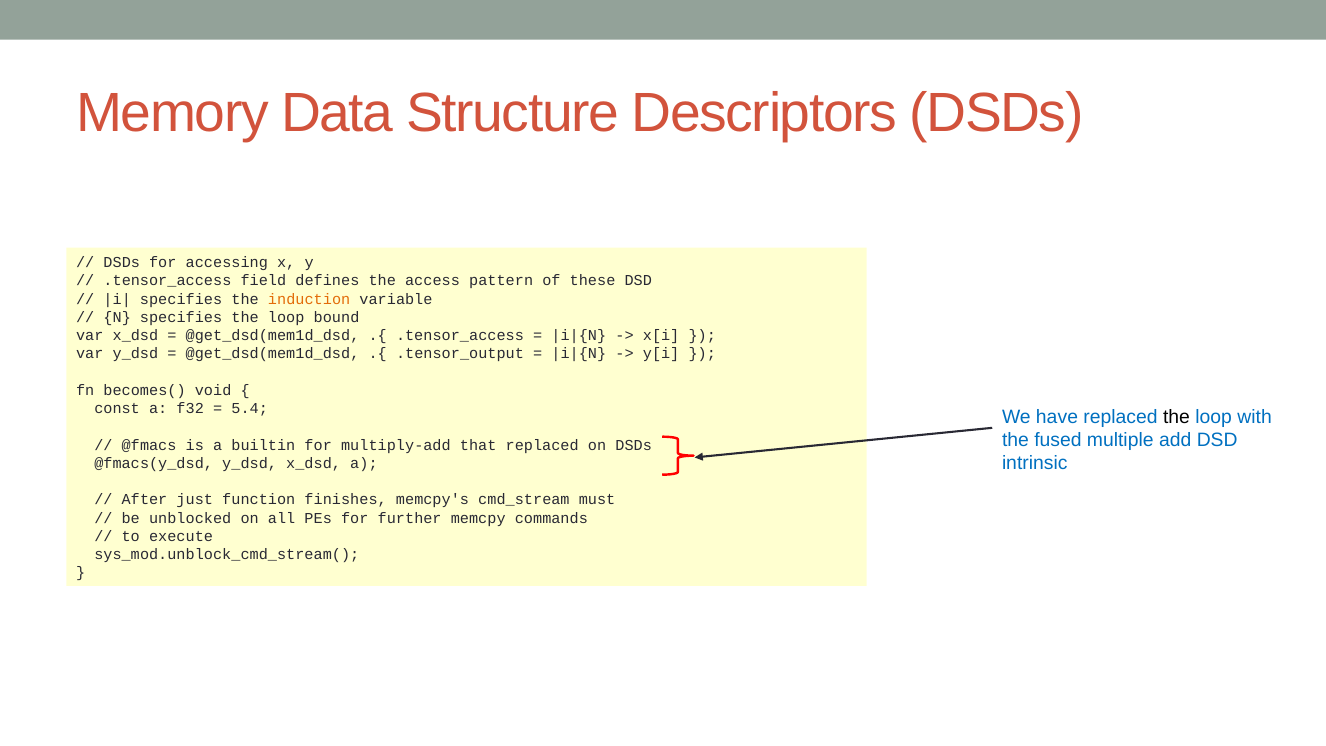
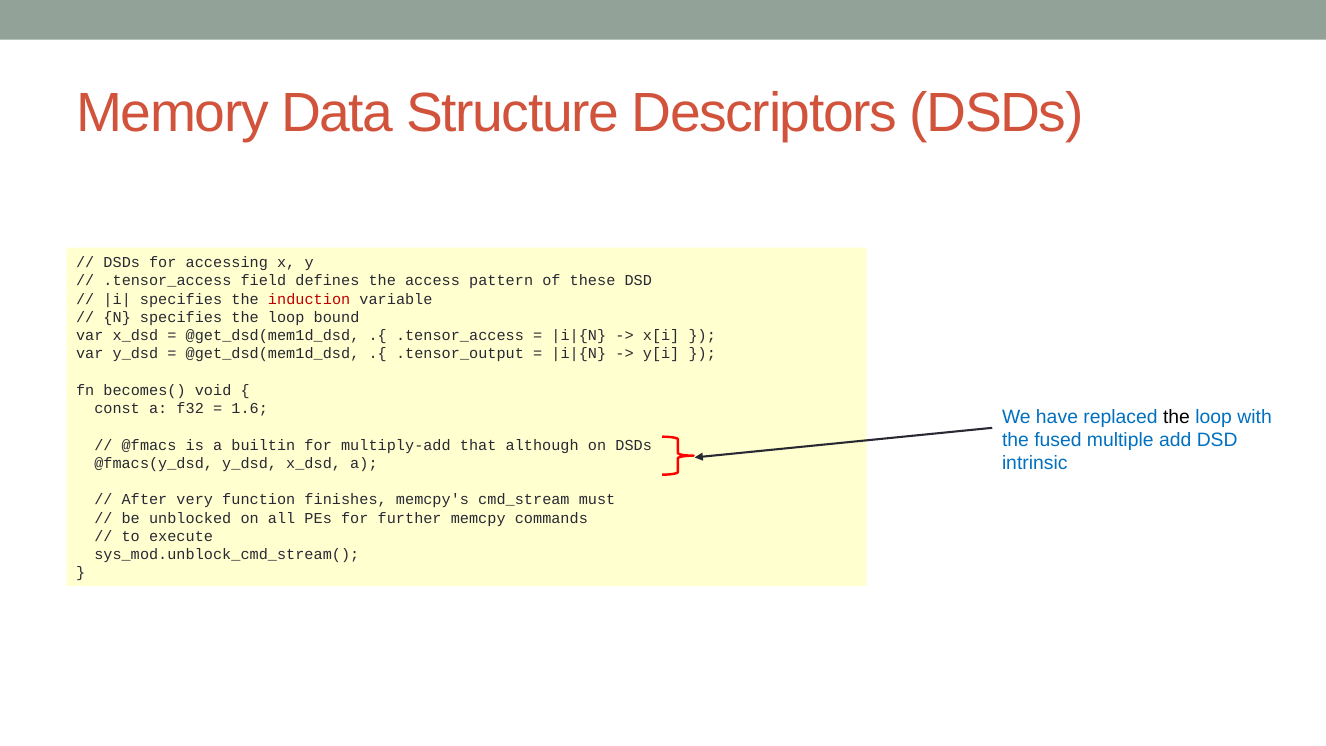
induction colour: orange -> red
5.4: 5.4 -> 1.6
that replaced: replaced -> although
just: just -> very
